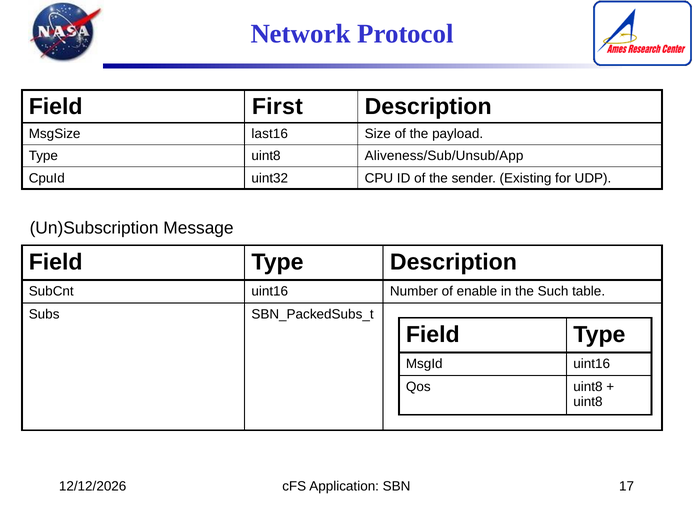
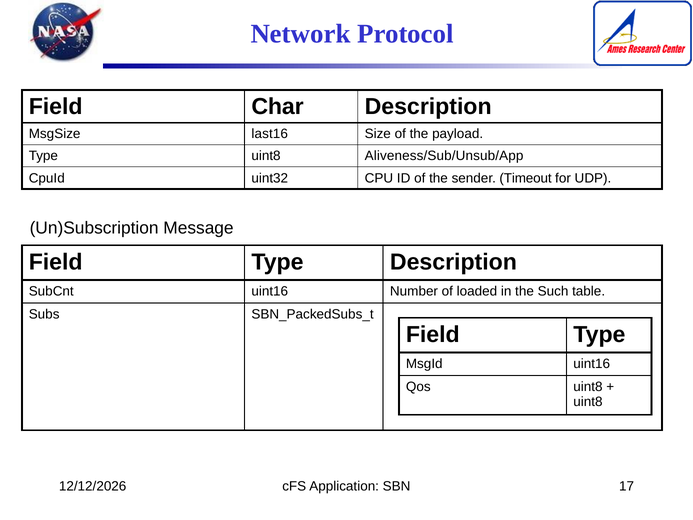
First: First -> Char
Existing: Existing -> Timeout
enable: enable -> loaded
